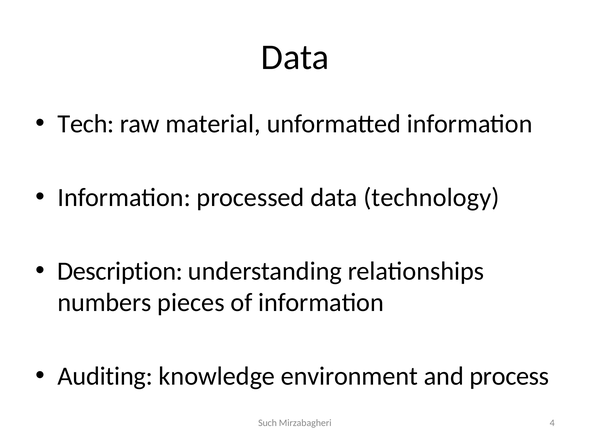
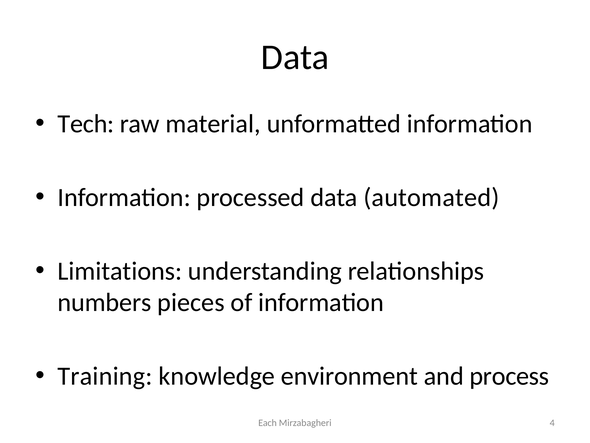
technology: technology -> automated
Description: Description -> Limitations
Auditing: Auditing -> Training
Such: Such -> Each
